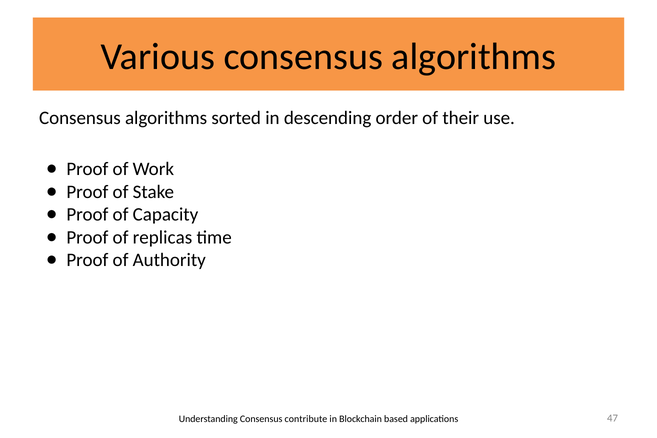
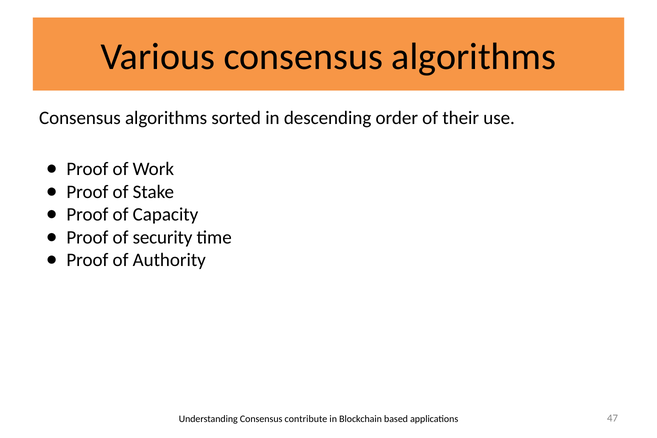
replicas: replicas -> security
